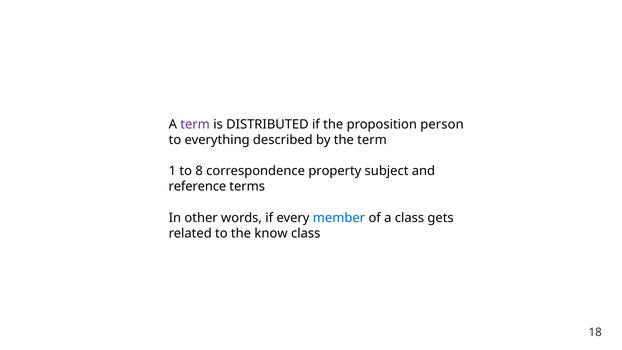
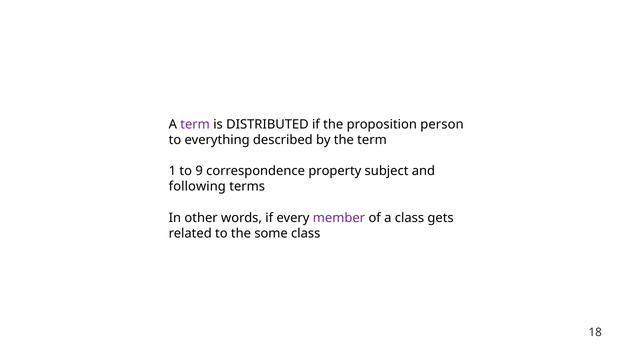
8: 8 -> 9
reference: reference -> following
member colour: blue -> purple
know: know -> some
